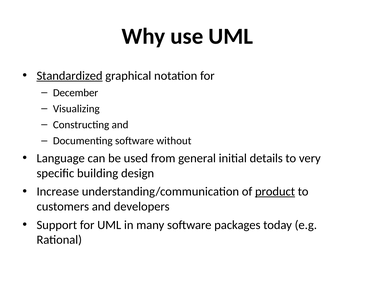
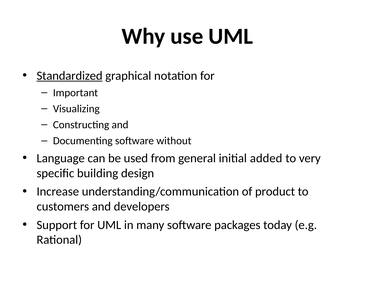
December: December -> Important
details: details -> added
product underline: present -> none
